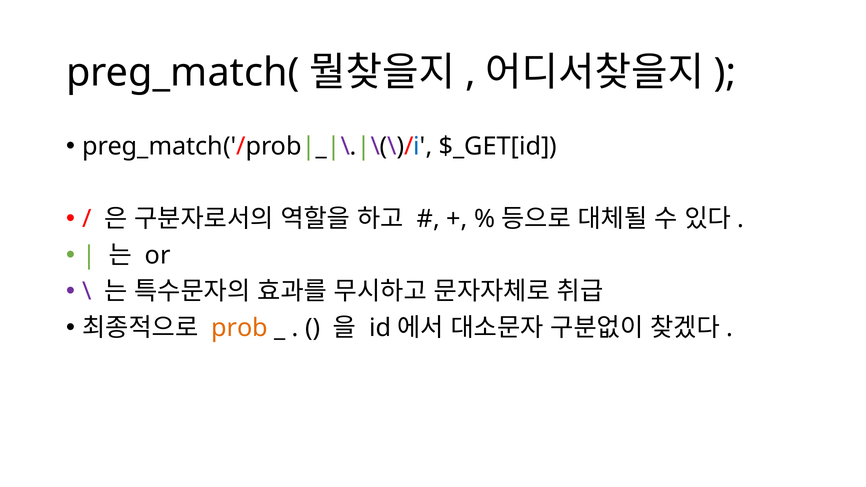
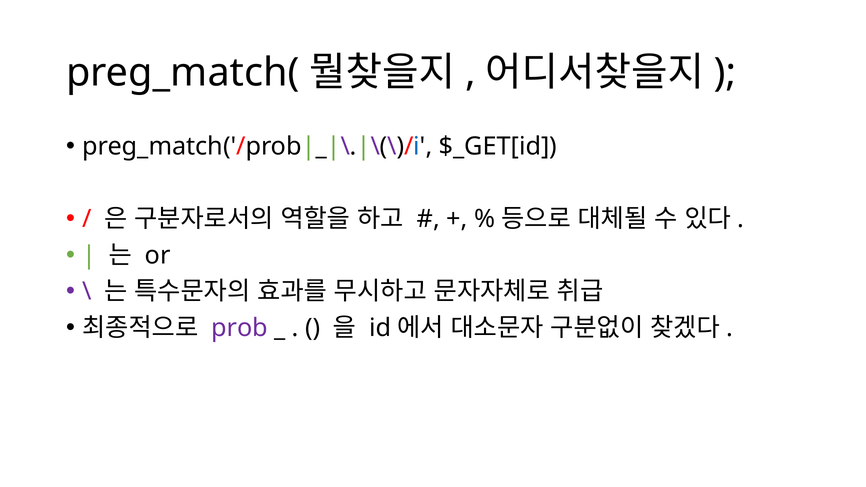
prob colour: orange -> purple
